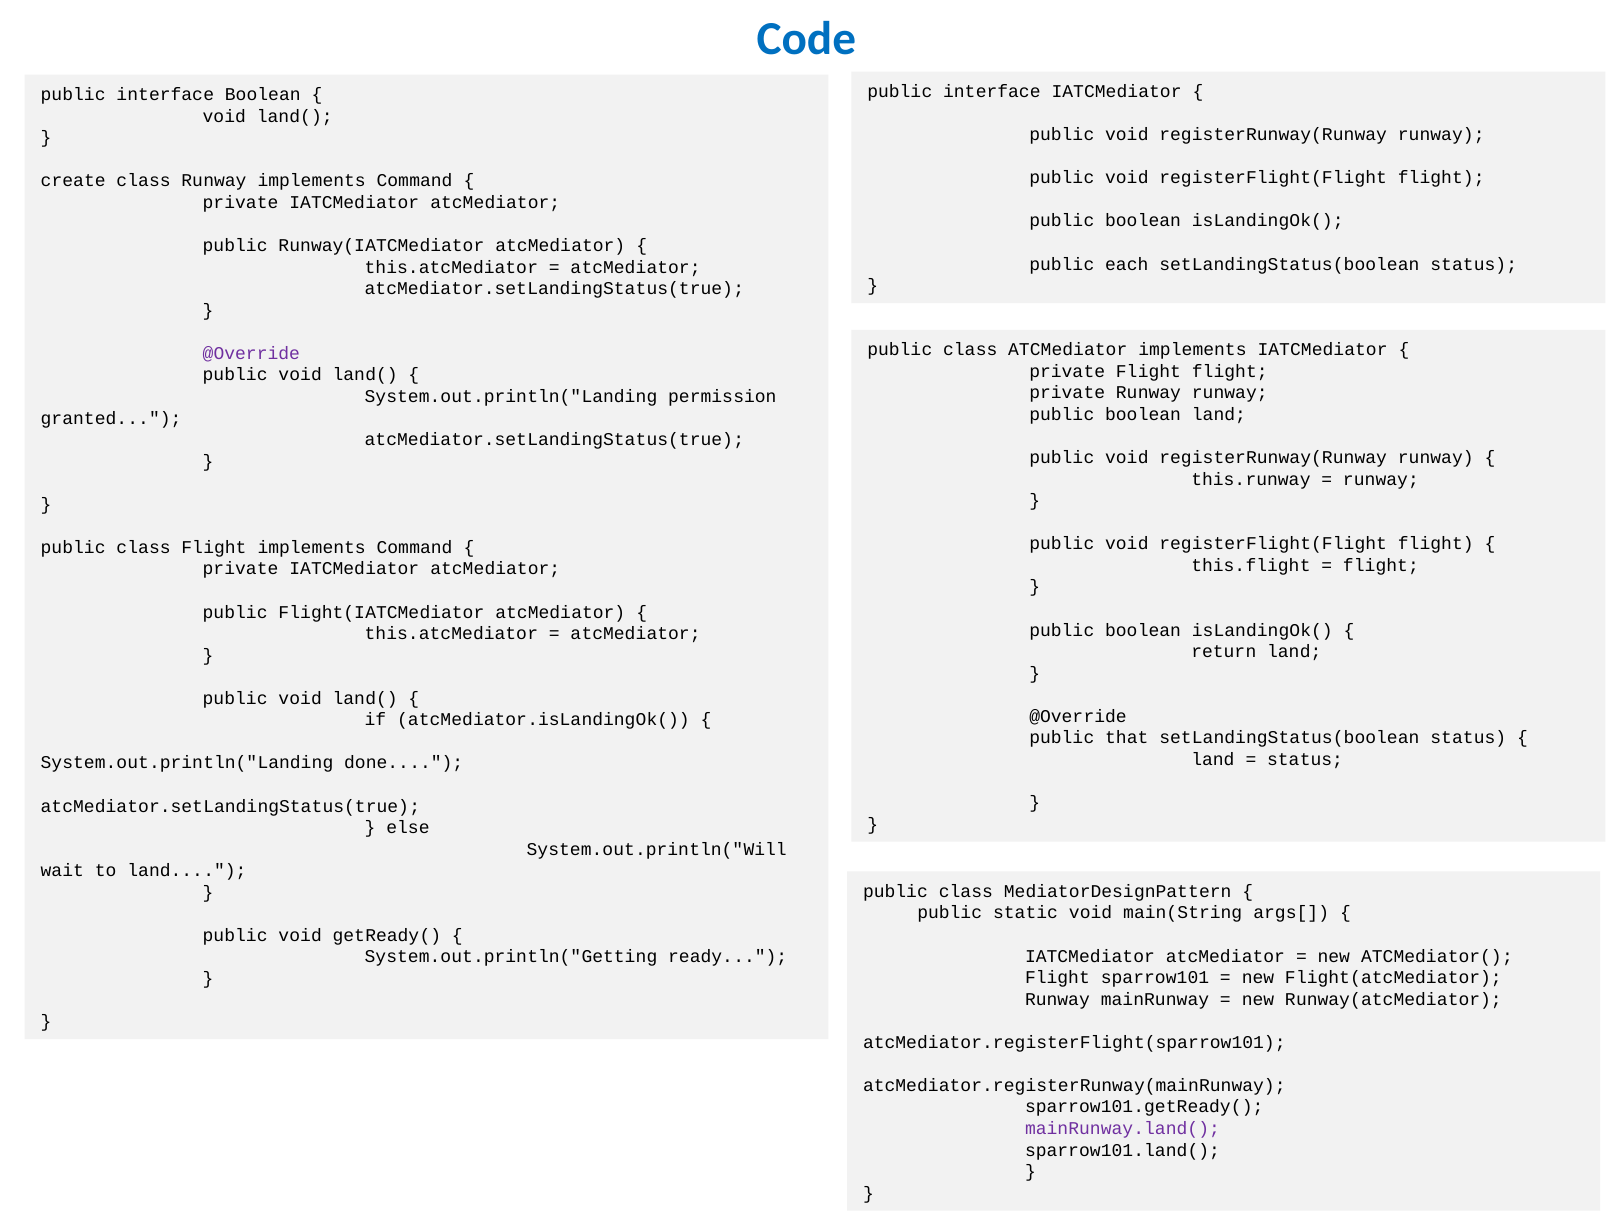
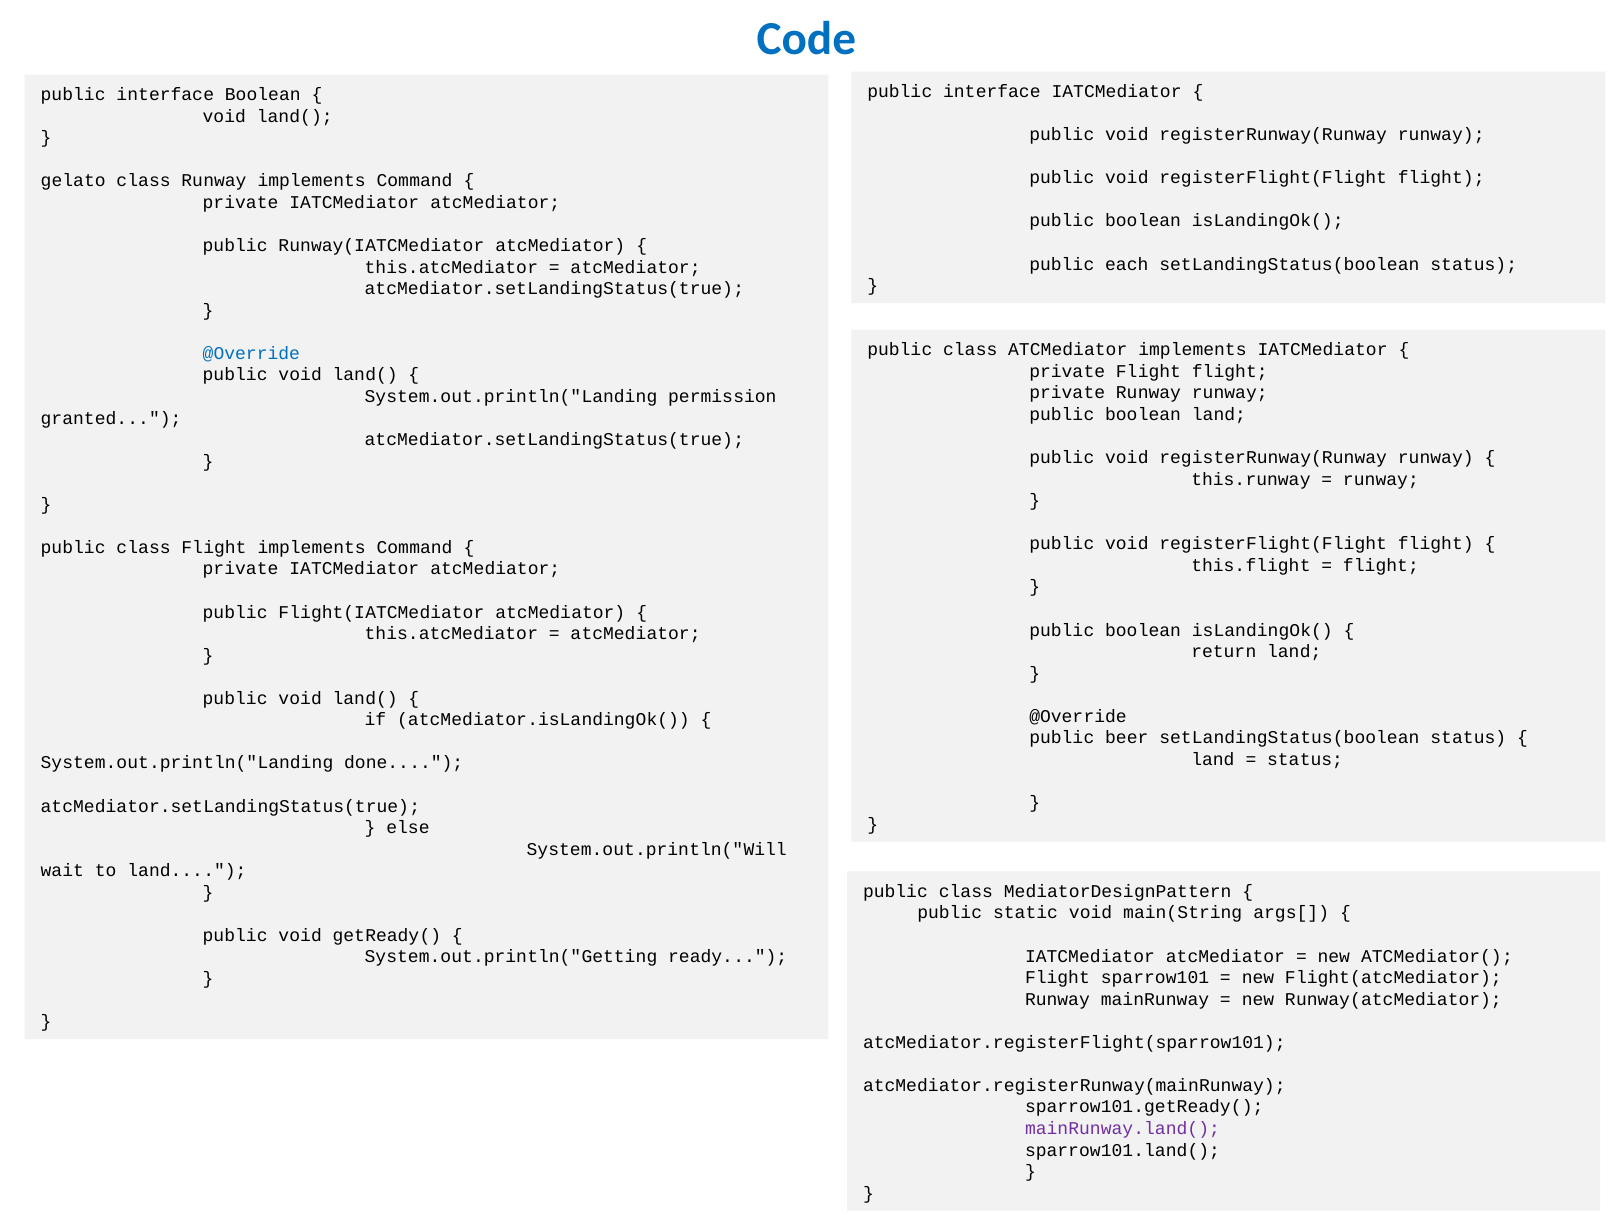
create: create -> gelato
@Override at (251, 353) colour: purple -> blue
that: that -> beer
